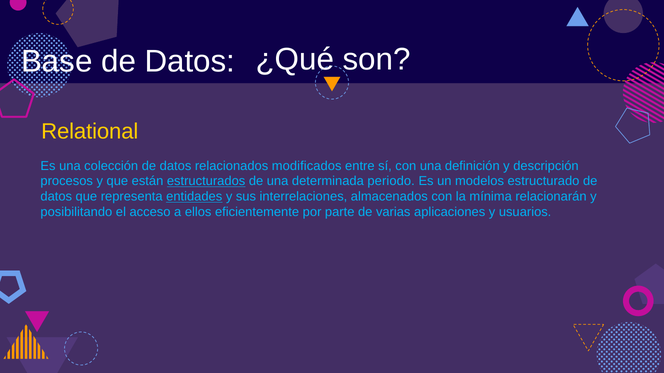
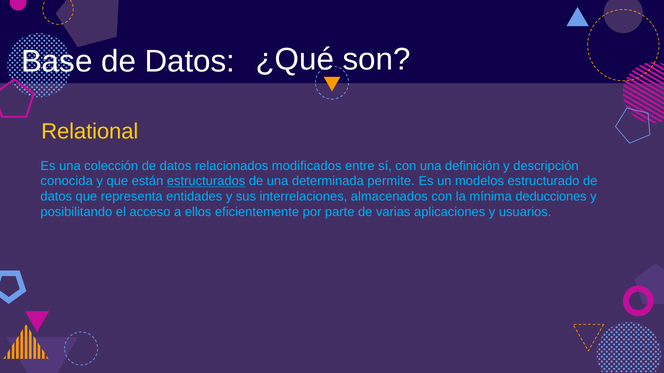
procesos: procesos -> conocida
periodo: periodo -> permite
entidades underline: present -> none
relacionarán: relacionarán -> deducciones
